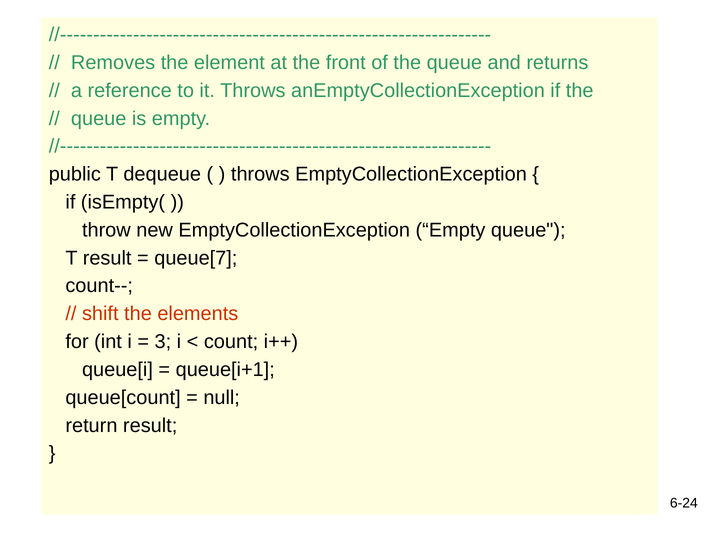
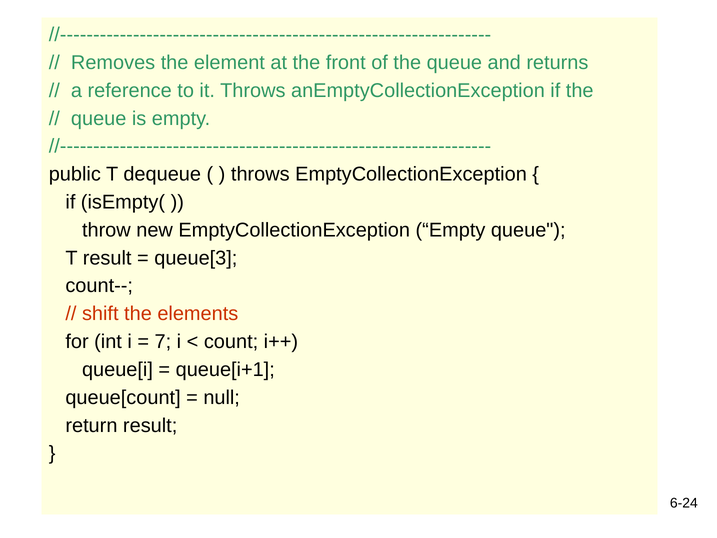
queue[7: queue[7 -> queue[3
3: 3 -> 7
